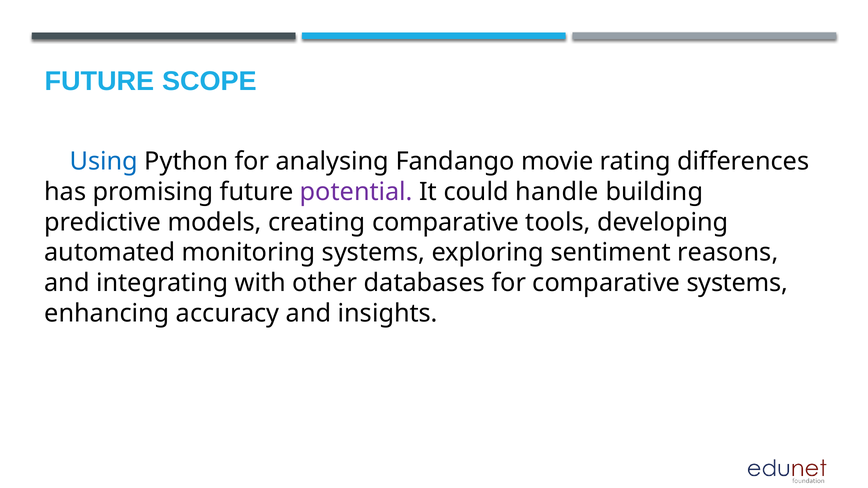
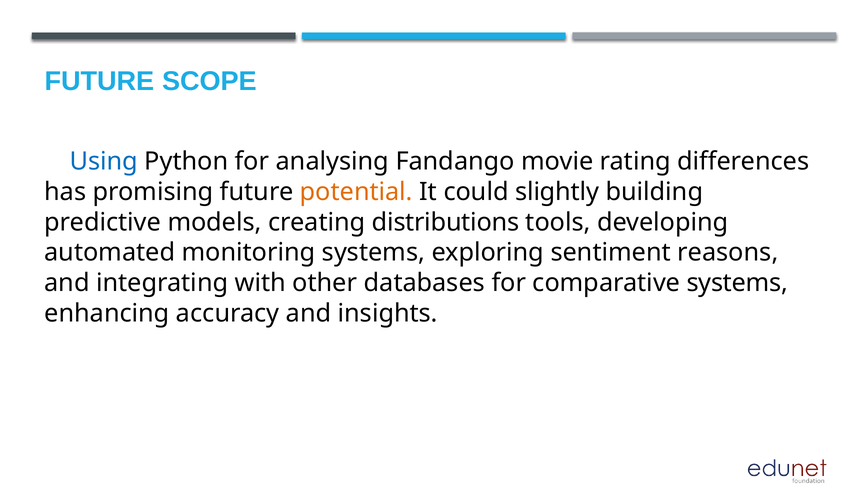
potential colour: purple -> orange
handle: handle -> slightly
creating comparative: comparative -> distributions
